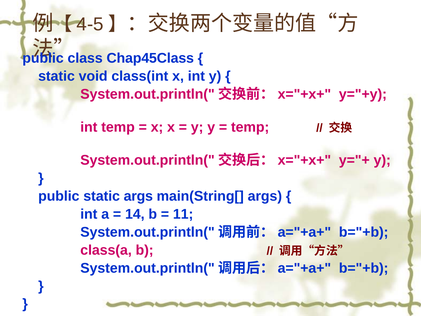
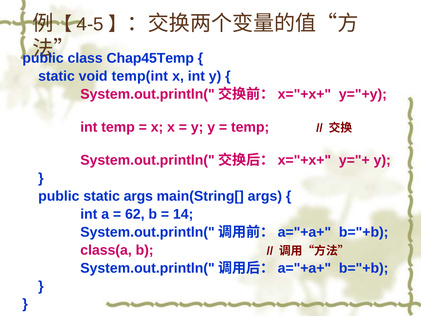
Chap45Class: Chap45Class -> Chap45Temp
class(int: class(int -> temp(int
14: 14 -> 62
11: 11 -> 14
